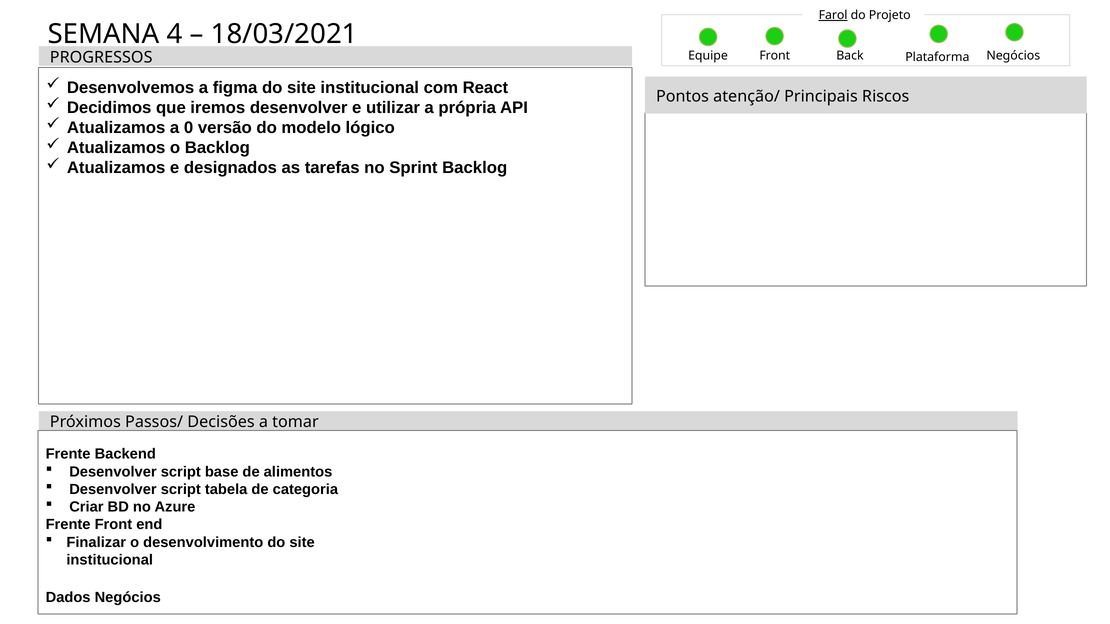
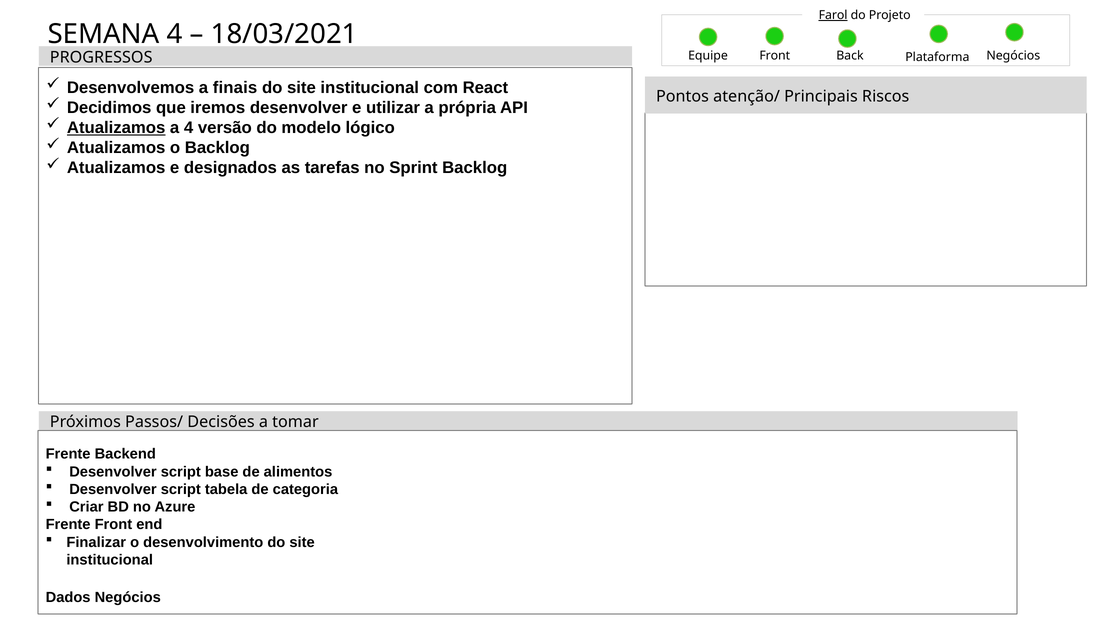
figma: figma -> finais
Atualizamos at (116, 128) underline: none -> present
a 0: 0 -> 4
